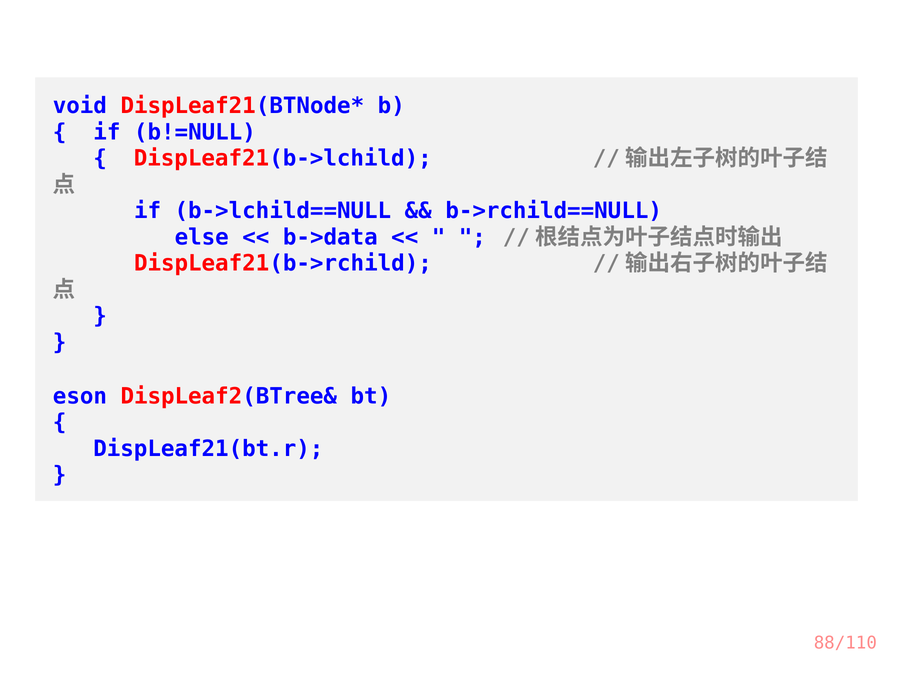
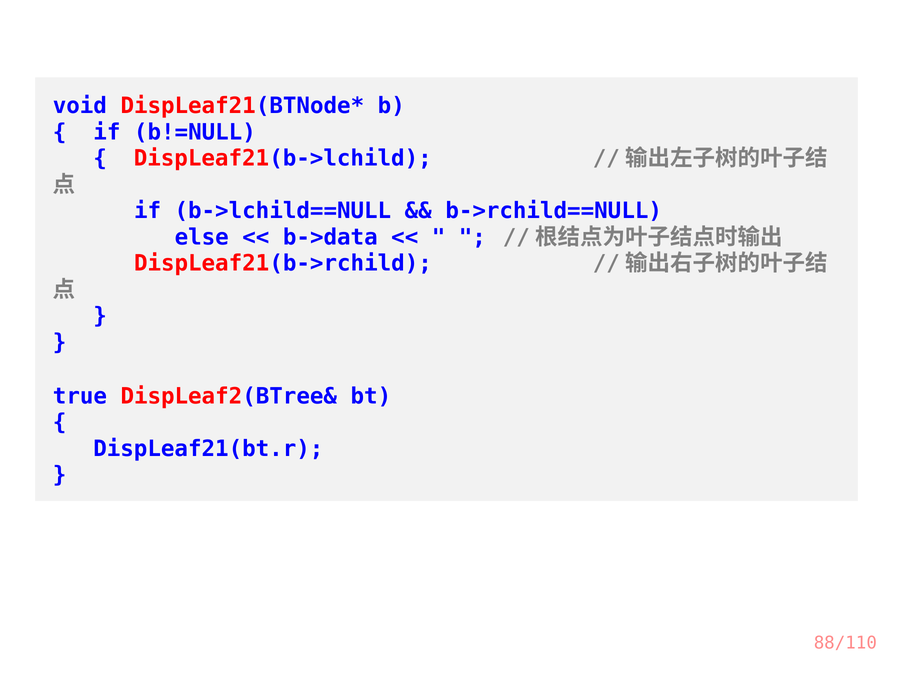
eson: eson -> true
